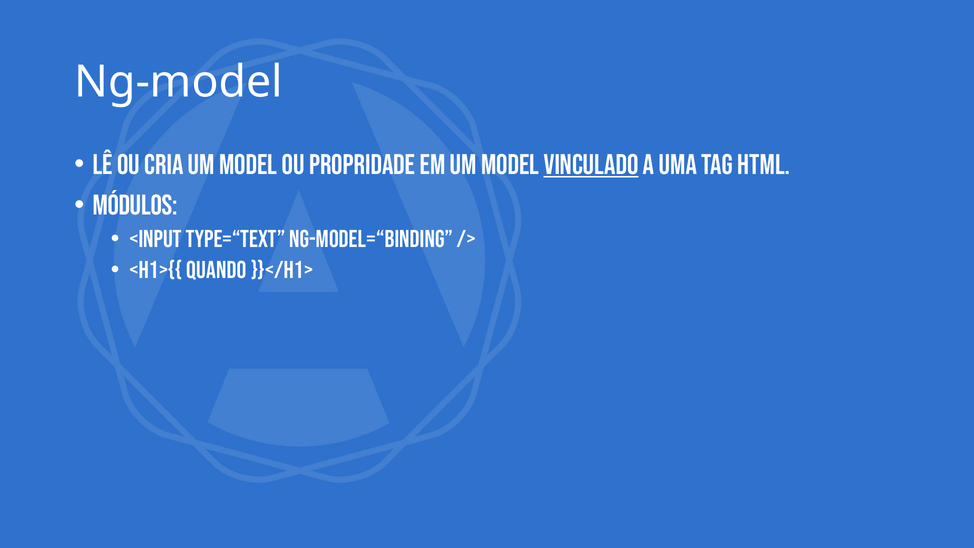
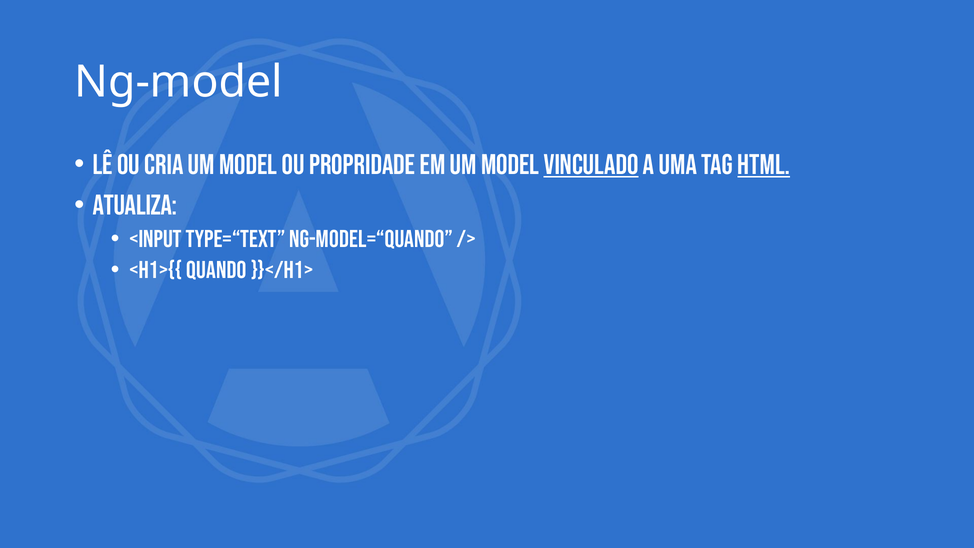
html underline: none -> present
Módulos: Módulos -> Atualiza
ng-model=“binding: ng-model=“binding -> ng-model=“quando
